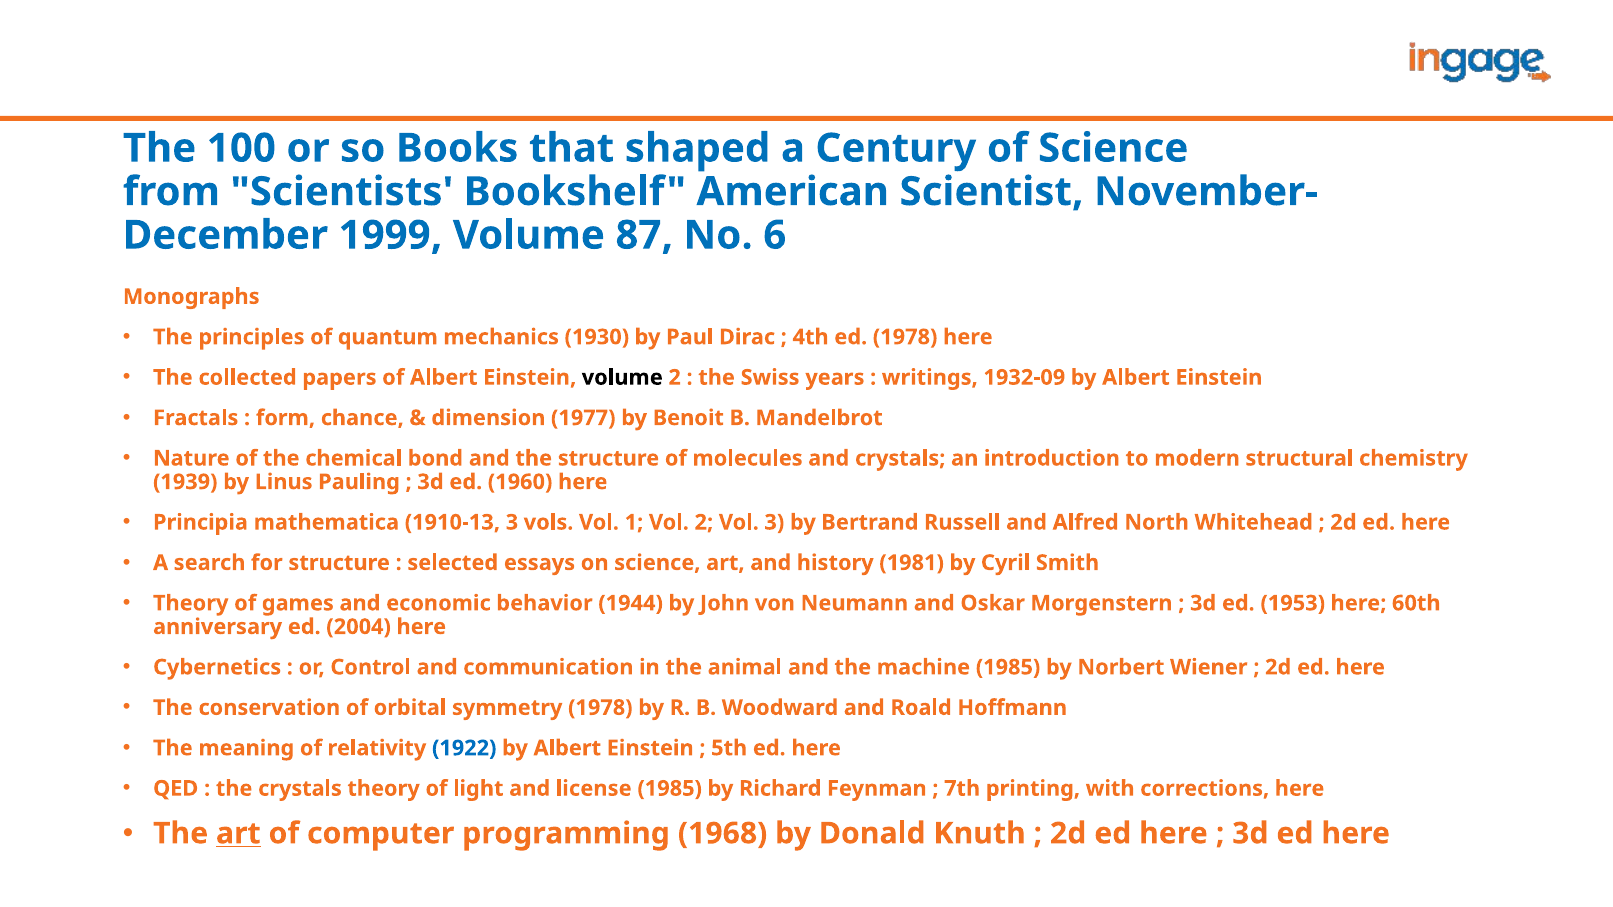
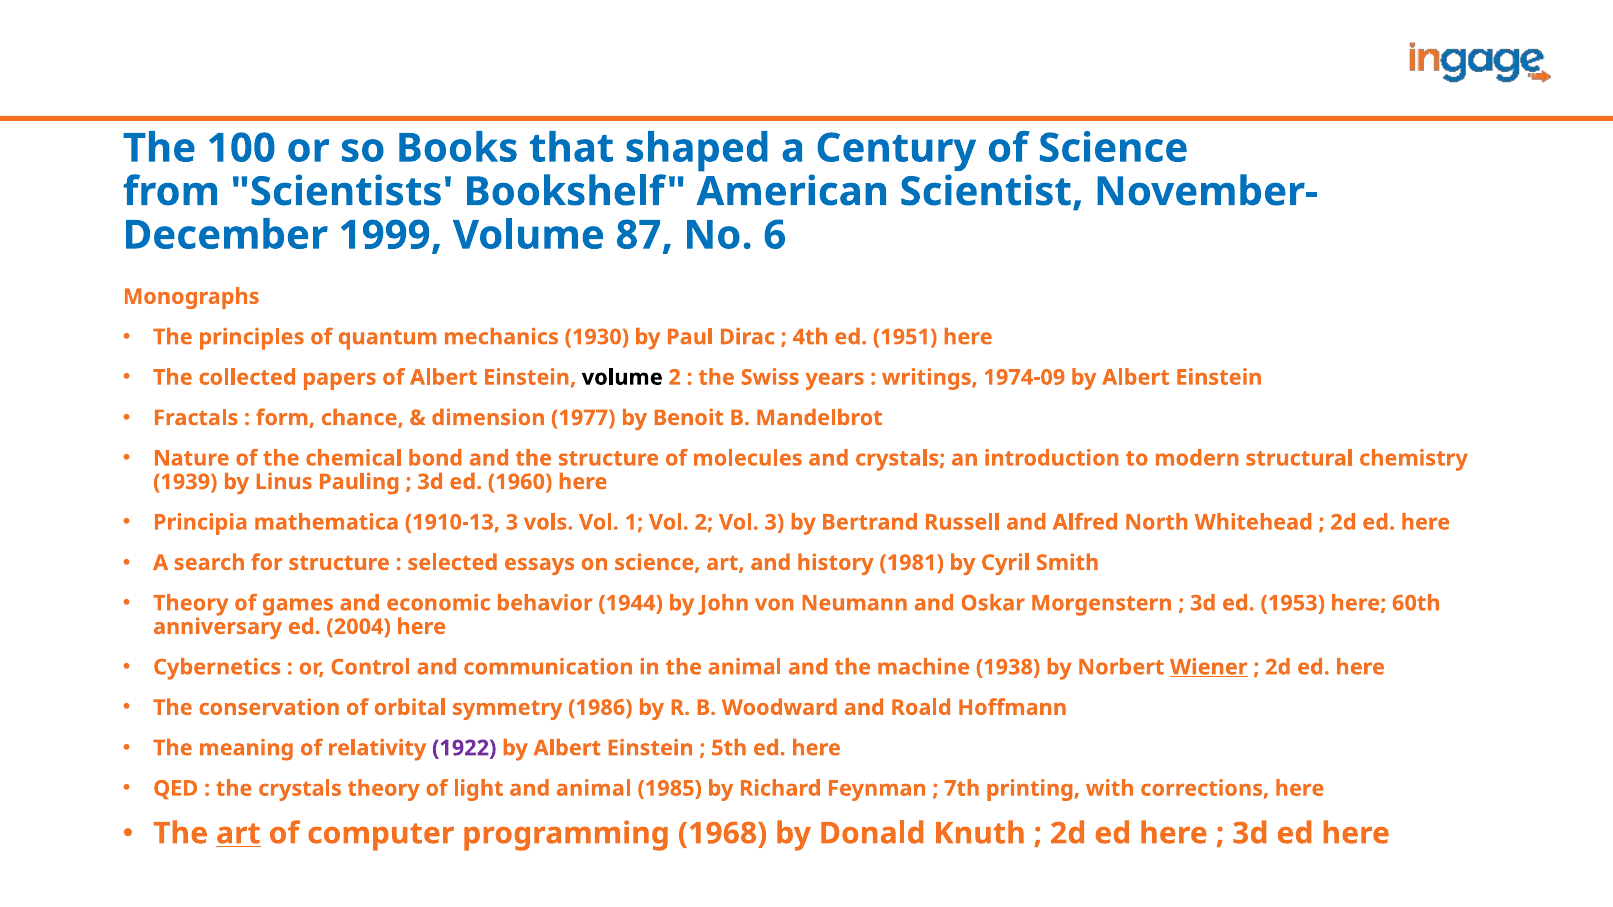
ed 1978: 1978 -> 1951
1932-09: 1932-09 -> 1974-09
machine 1985: 1985 -> 1938
Wiener underline: none -> present
symmetry 1978: 1978 -> 1986
1922 colour: blue -> purple
and license: license -> animal
